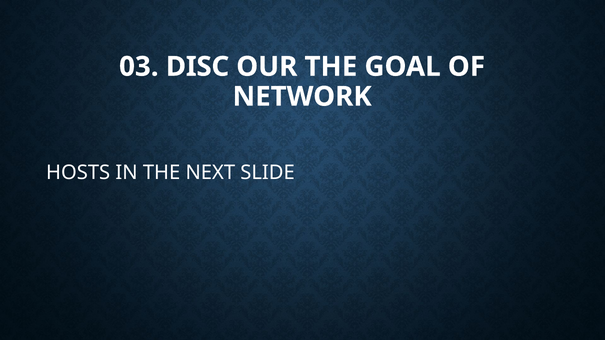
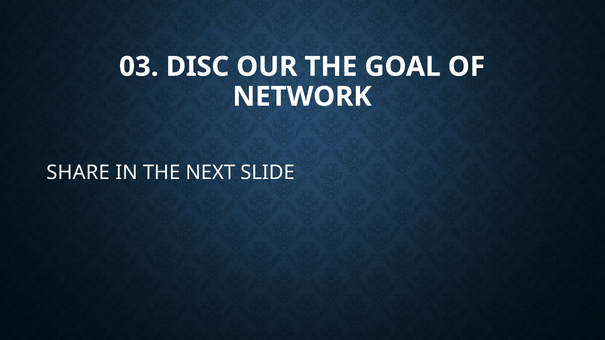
HOSTS: HOSTS -> SHARE
